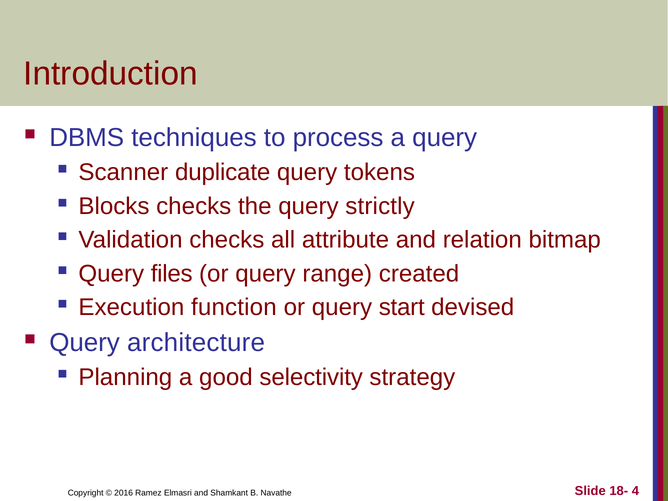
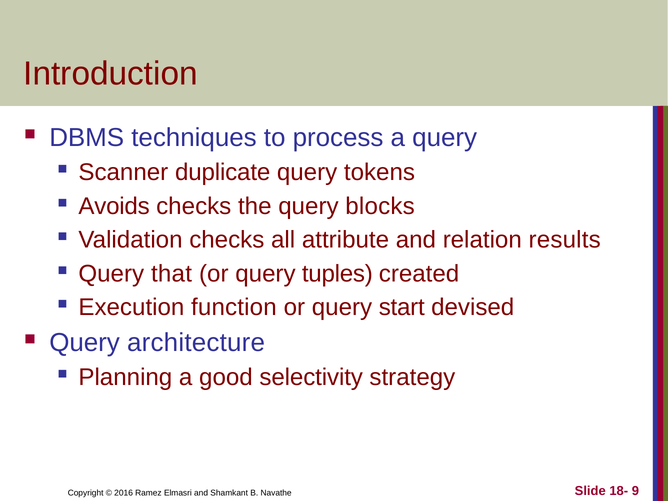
Blocks: Blocks -> Avoids
strictly: strictly -> blocks
bitmap: bitmap -> results
files: files -> that
range: range -> tuples
4: 4 -> 9
